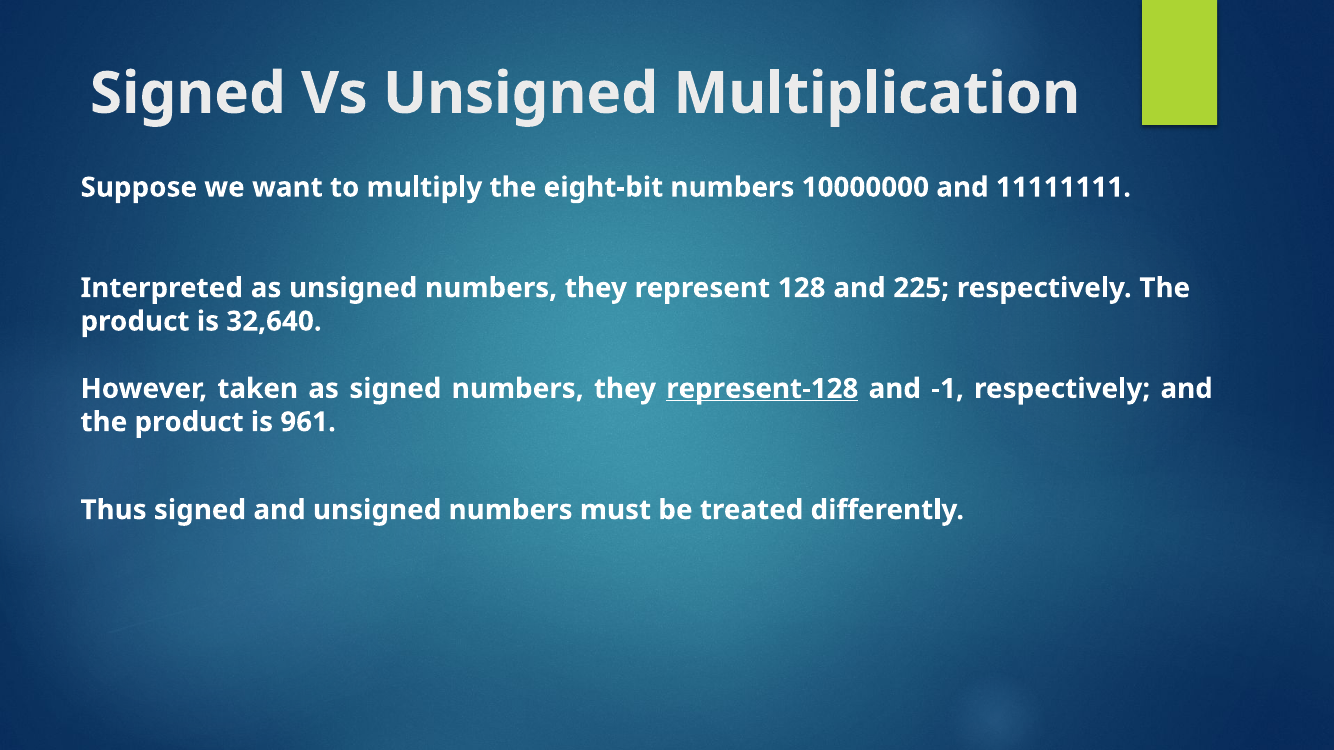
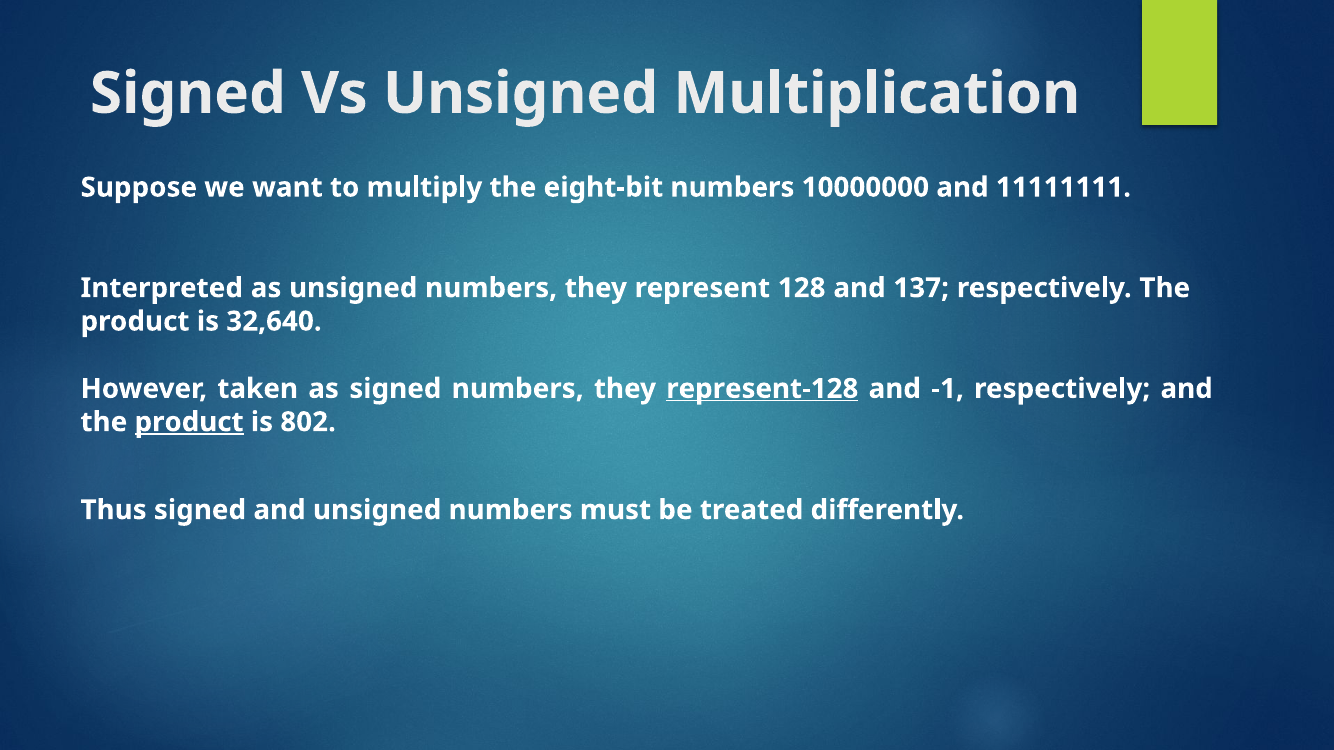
225: 225 -> 137
product at (189, 422) underline: none -> present
961: 961 -> 802
